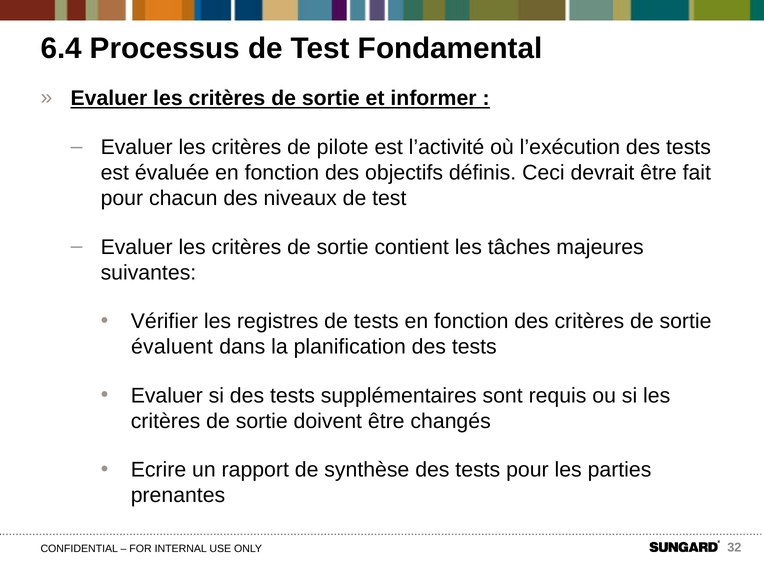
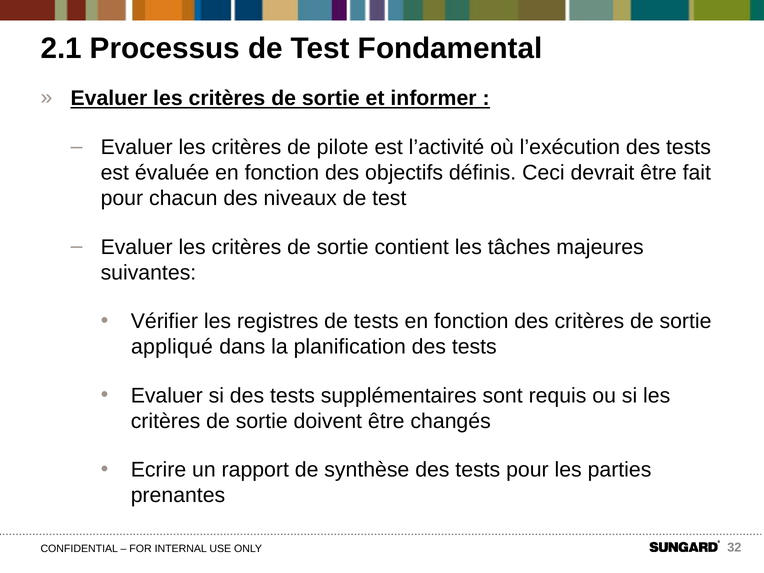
6.4: 6.4 -> 2.1
évaluent: évaluent -> appliqué
